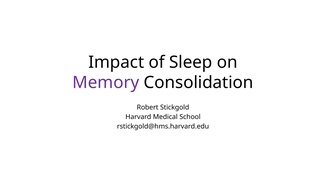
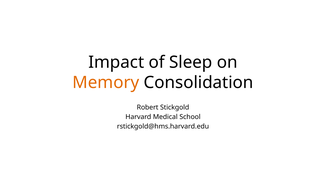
Memory colour: purple -> orange
